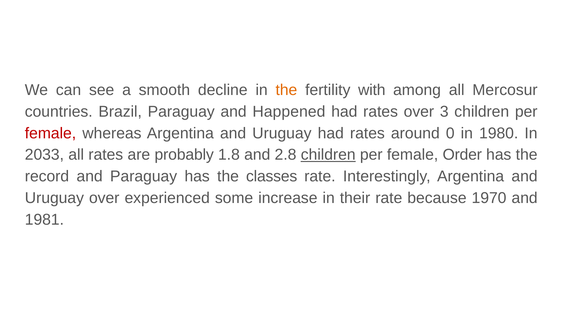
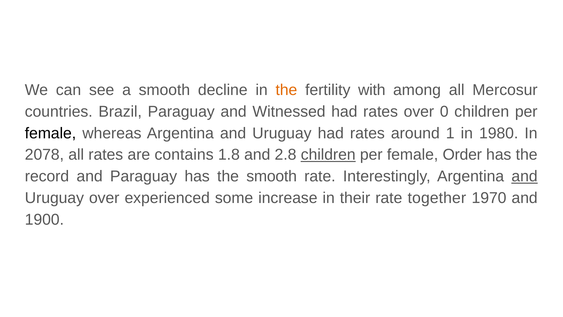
Happened: Happened -> Witnessed
3: 3 -> 0
female at (50, 133) colour: red -> black
0: 0 -> 1
2033: 2033 -> 2078
probably: probably -> contains
the classes: classes -> smooth
and at (525, 176) underline: none -> present
because: because -> together
1981: 1981 -> 1900
